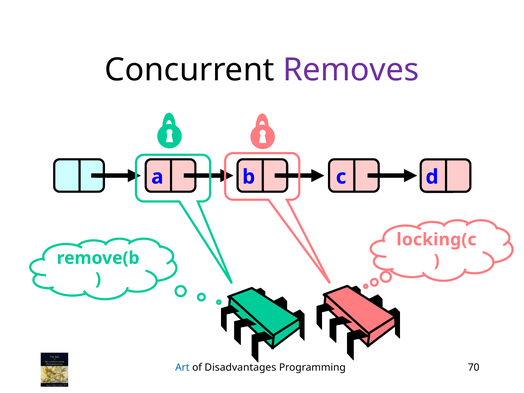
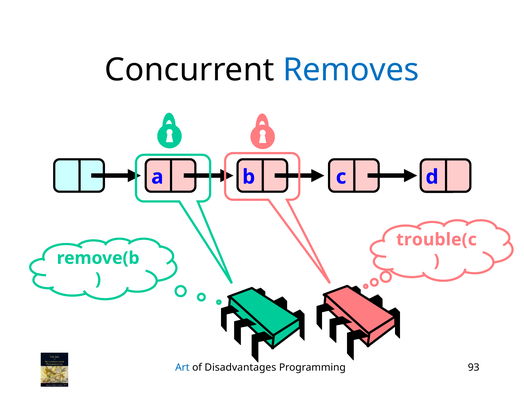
Removes colour: purple -> blue
locking(c: locking(c -> trouble(c
70: 70 -> 93
